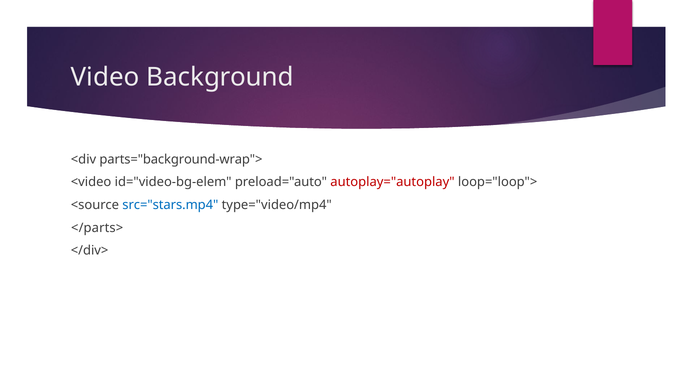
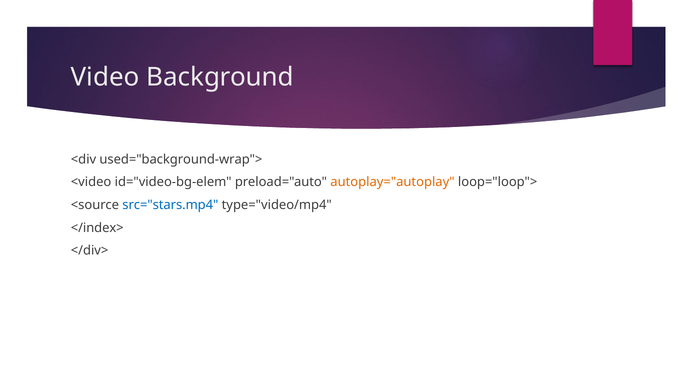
parts="background-wrap">: parts="background-wrap"> -> used="background-wrap">
autoplay="autoplay colour: red -> orange
</parts>: </parts> -> </index>
